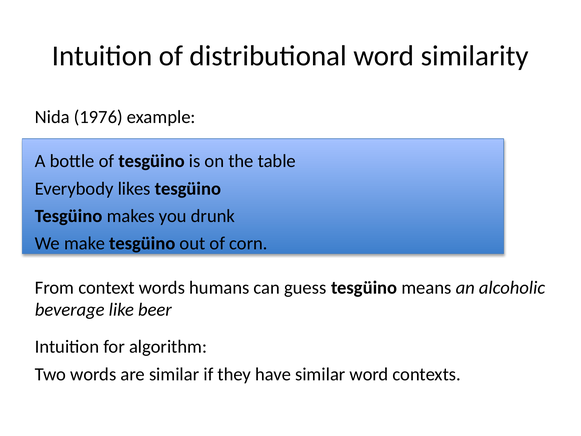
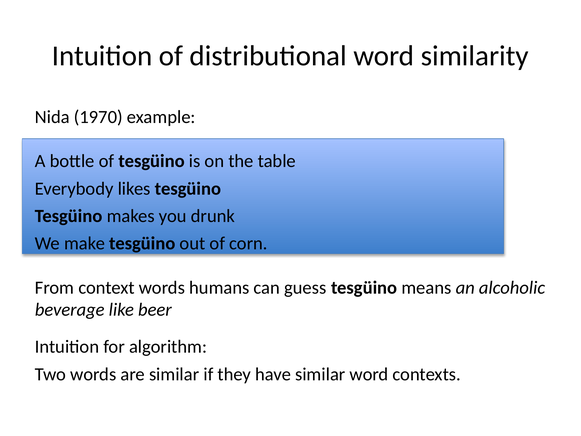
1976: 1976 -> 1970
